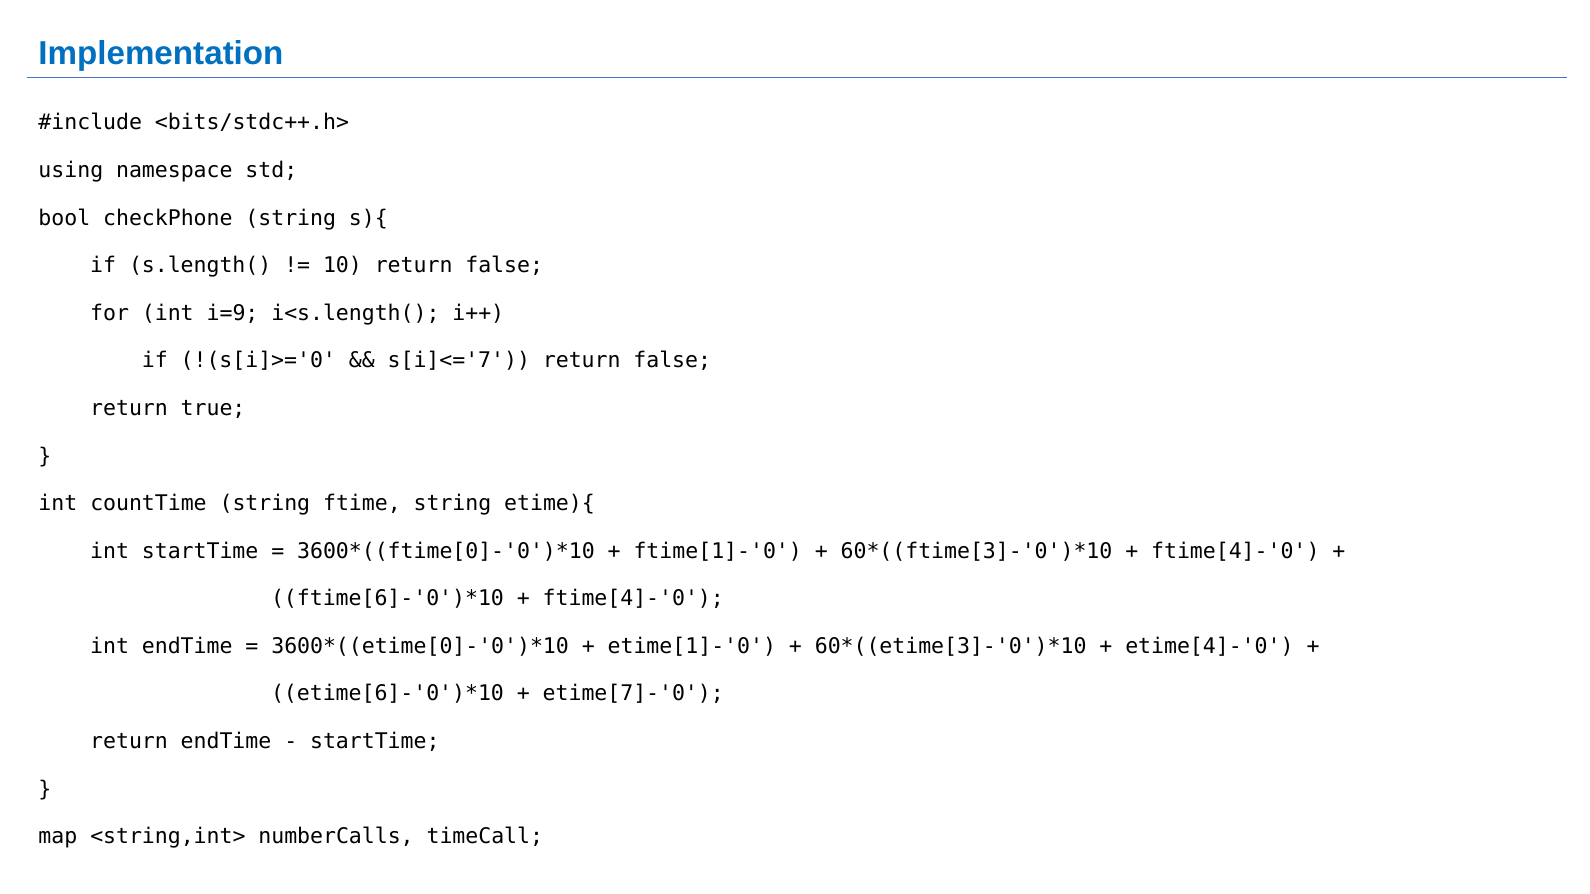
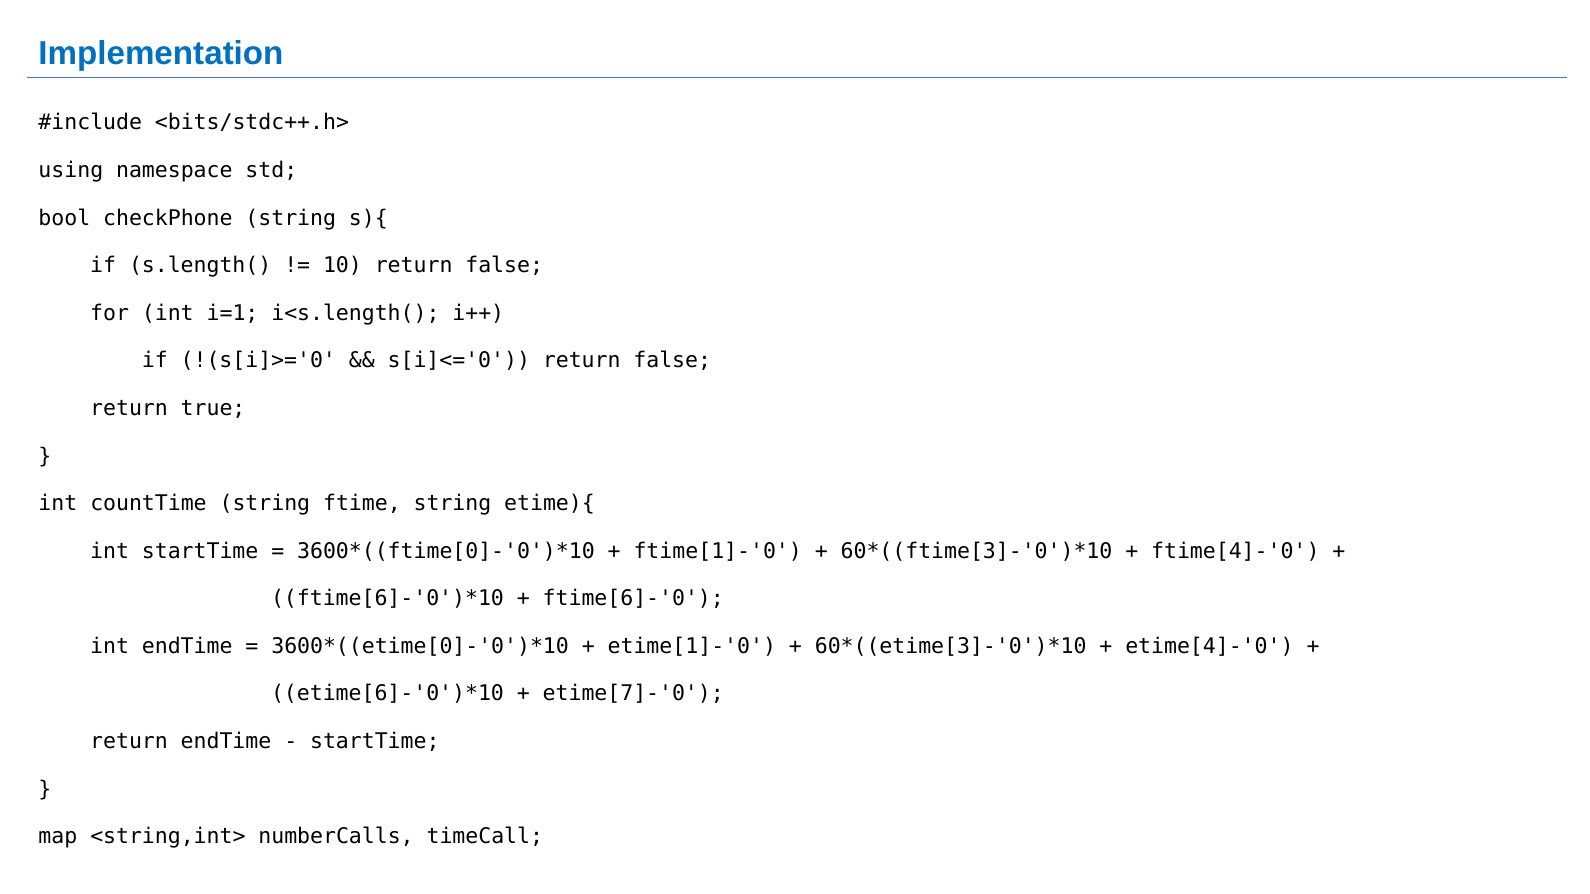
i=9: i=9 -> i=1
s[i]<='7: s[i]<='7 -> s[i]<='0
ftime[4]-'0 at (633, 599): ftime[4]-'0 -> ftime[6]-'0
